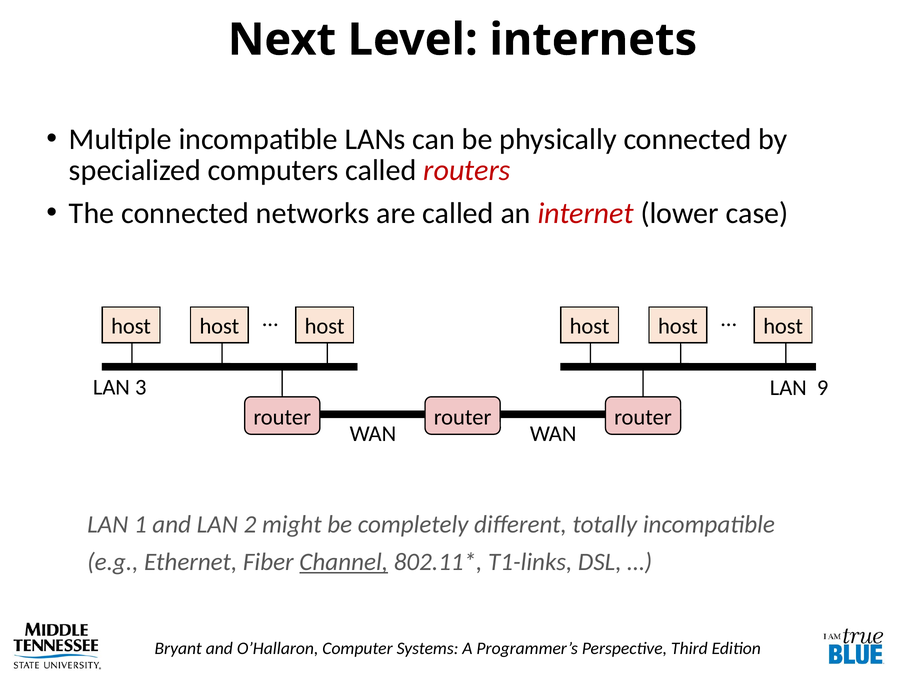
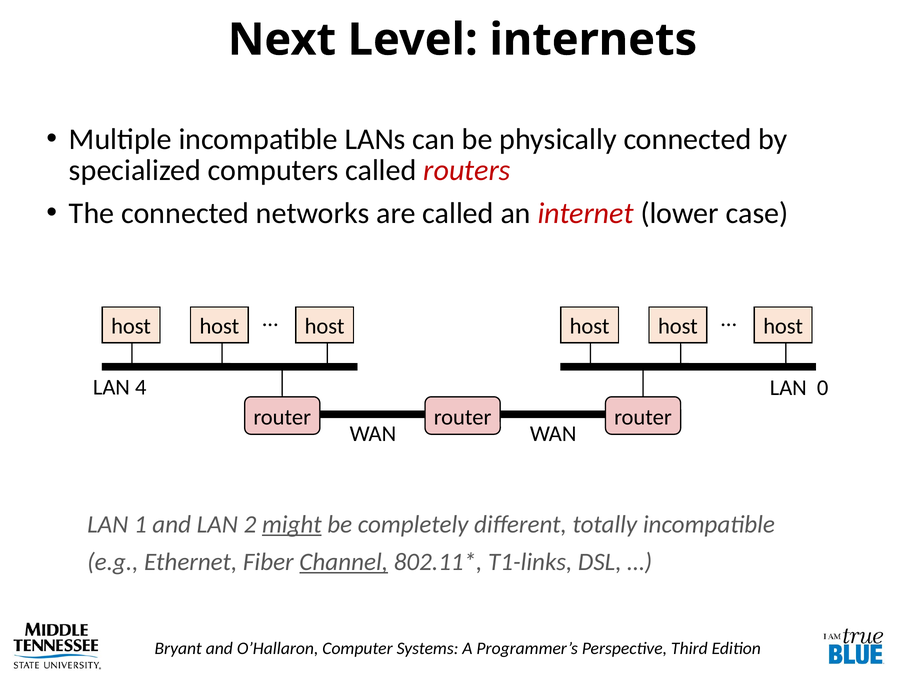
3: 3 -> 4
9: 9 -> 0
might underline: none -> present
